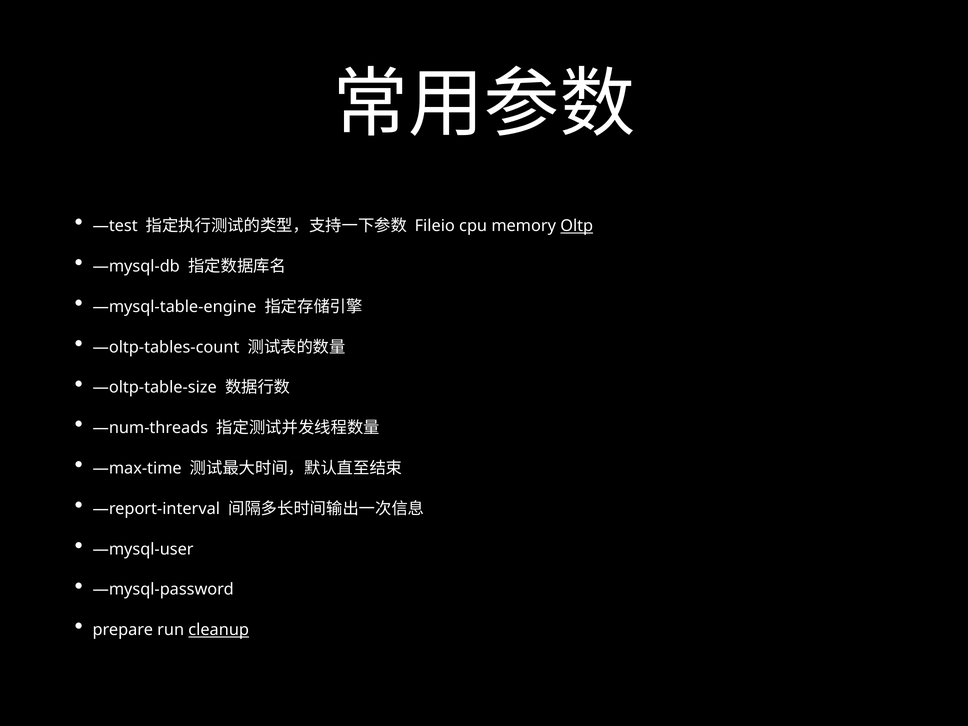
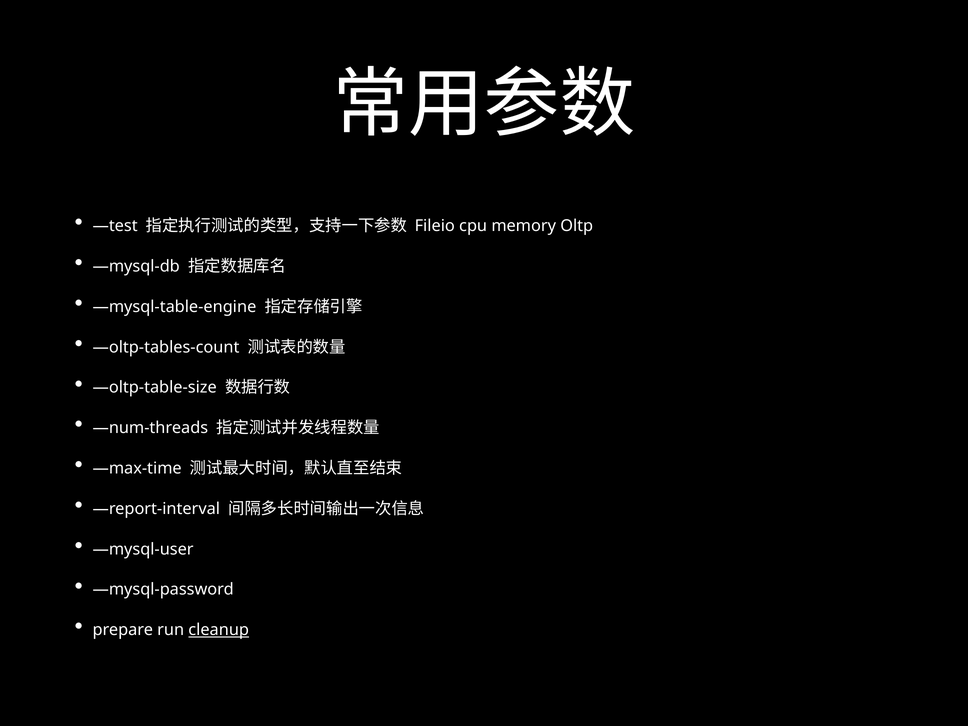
Oltp underline: present -> none
